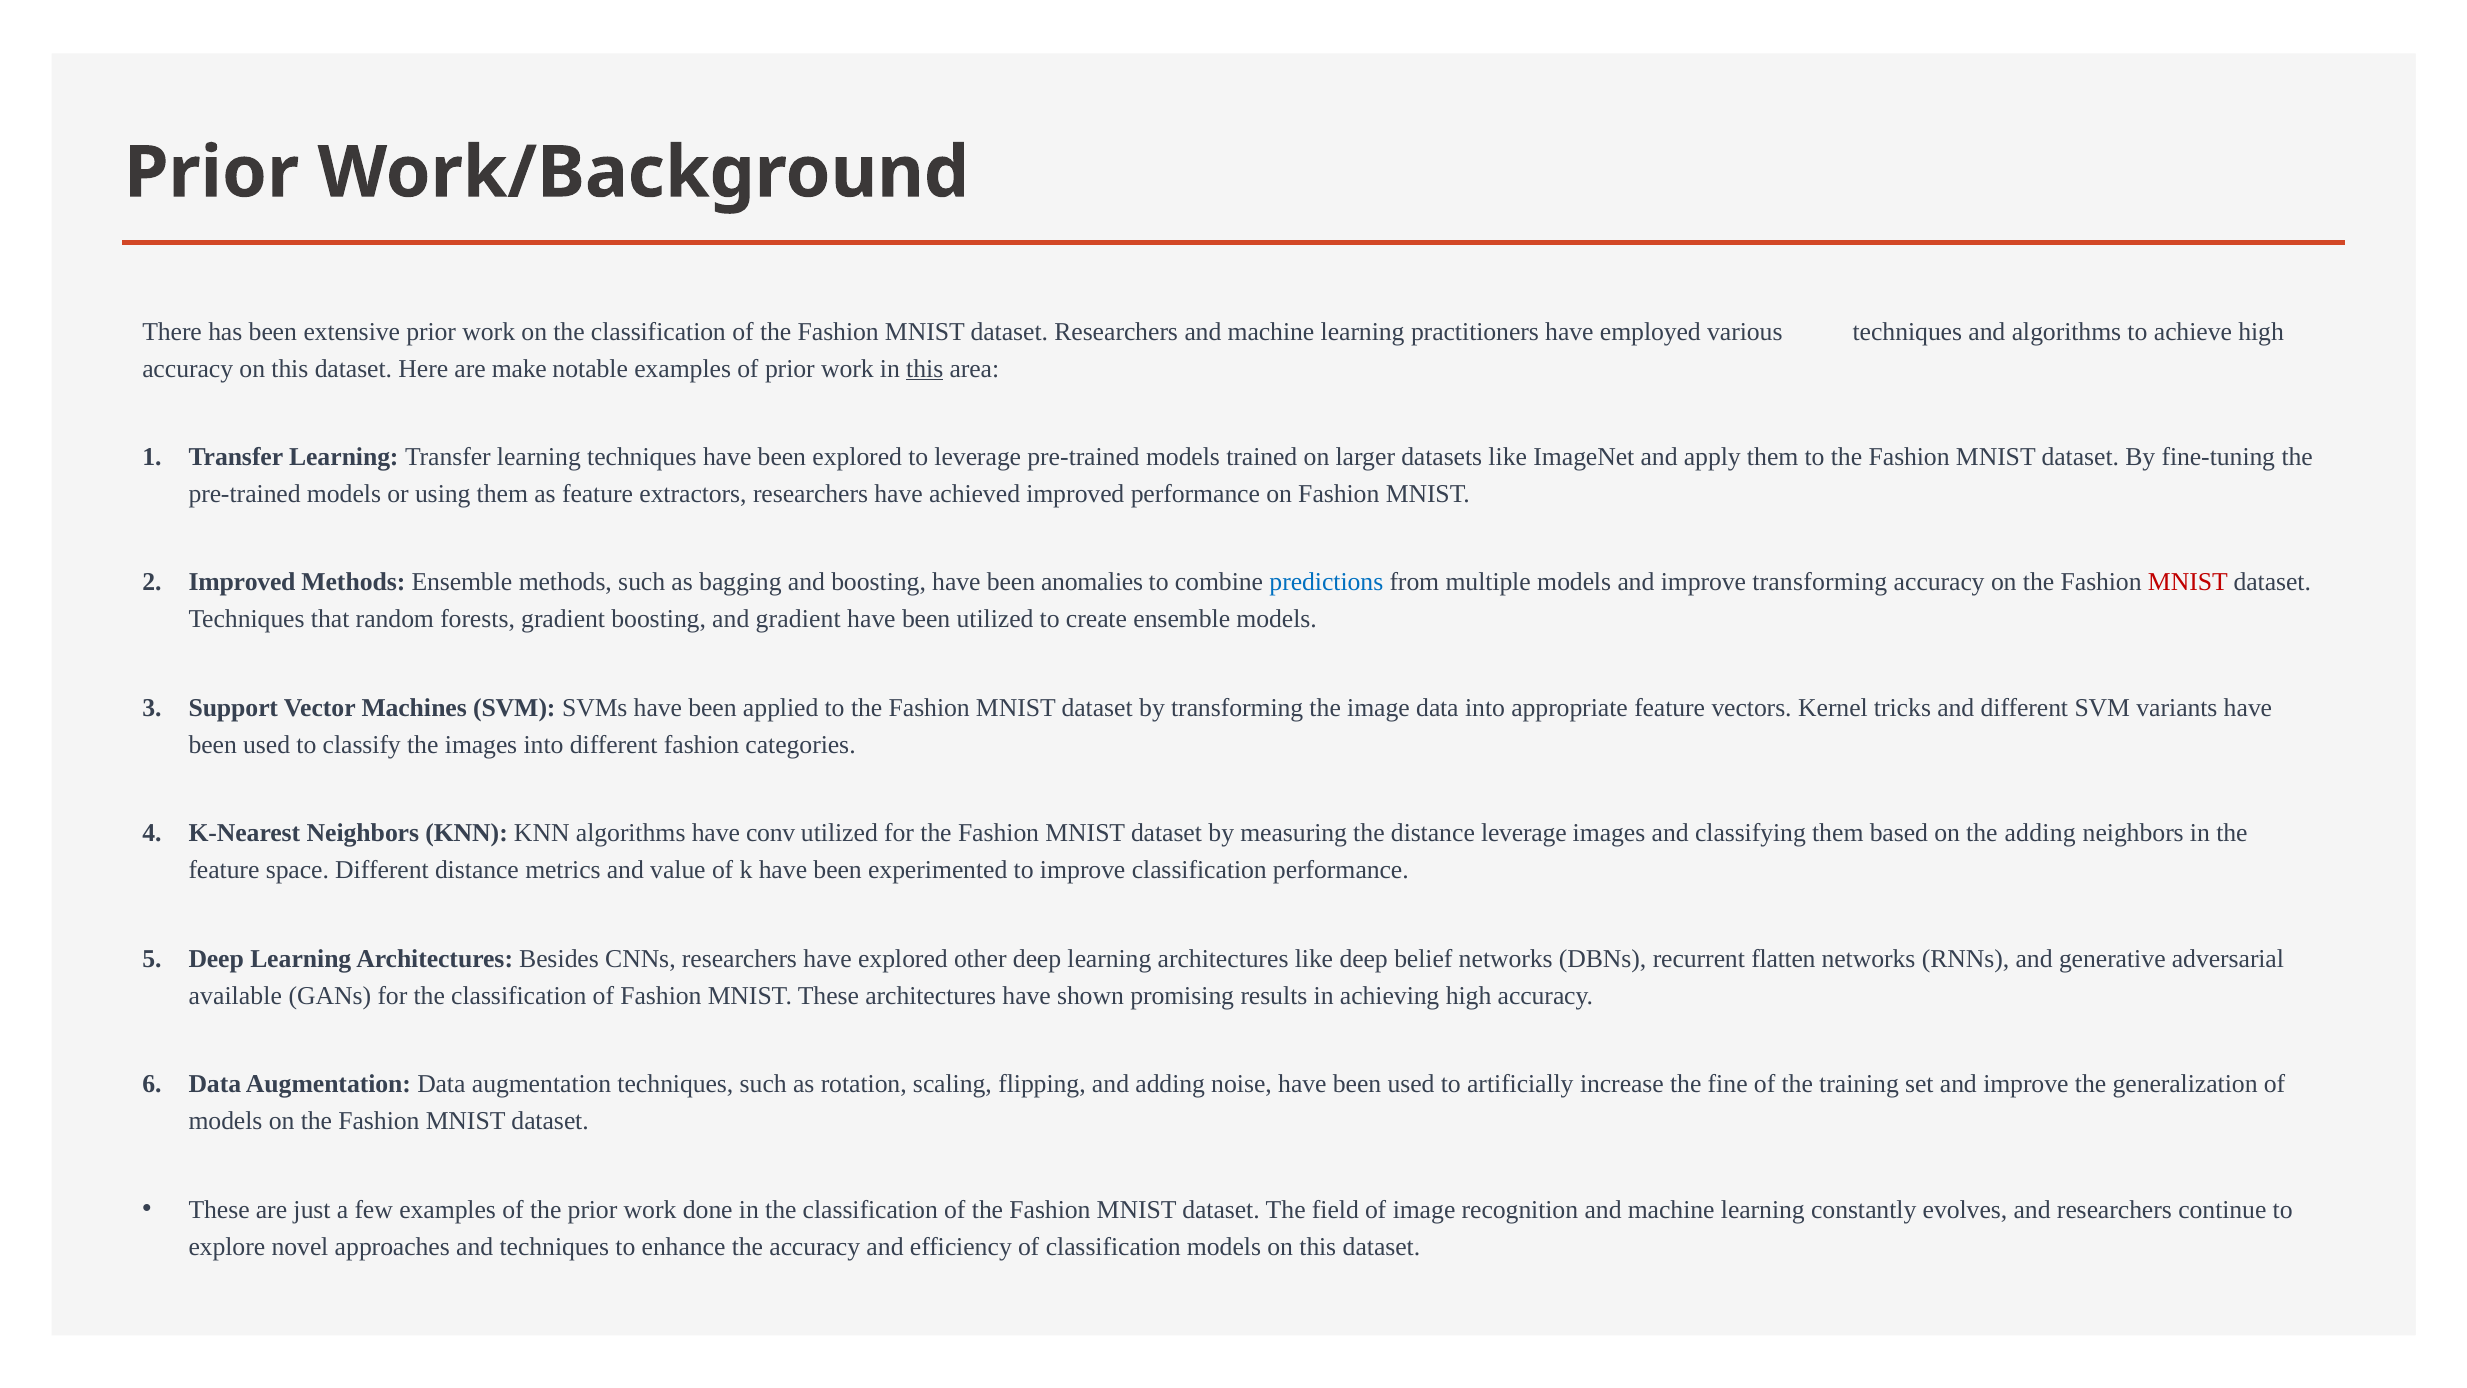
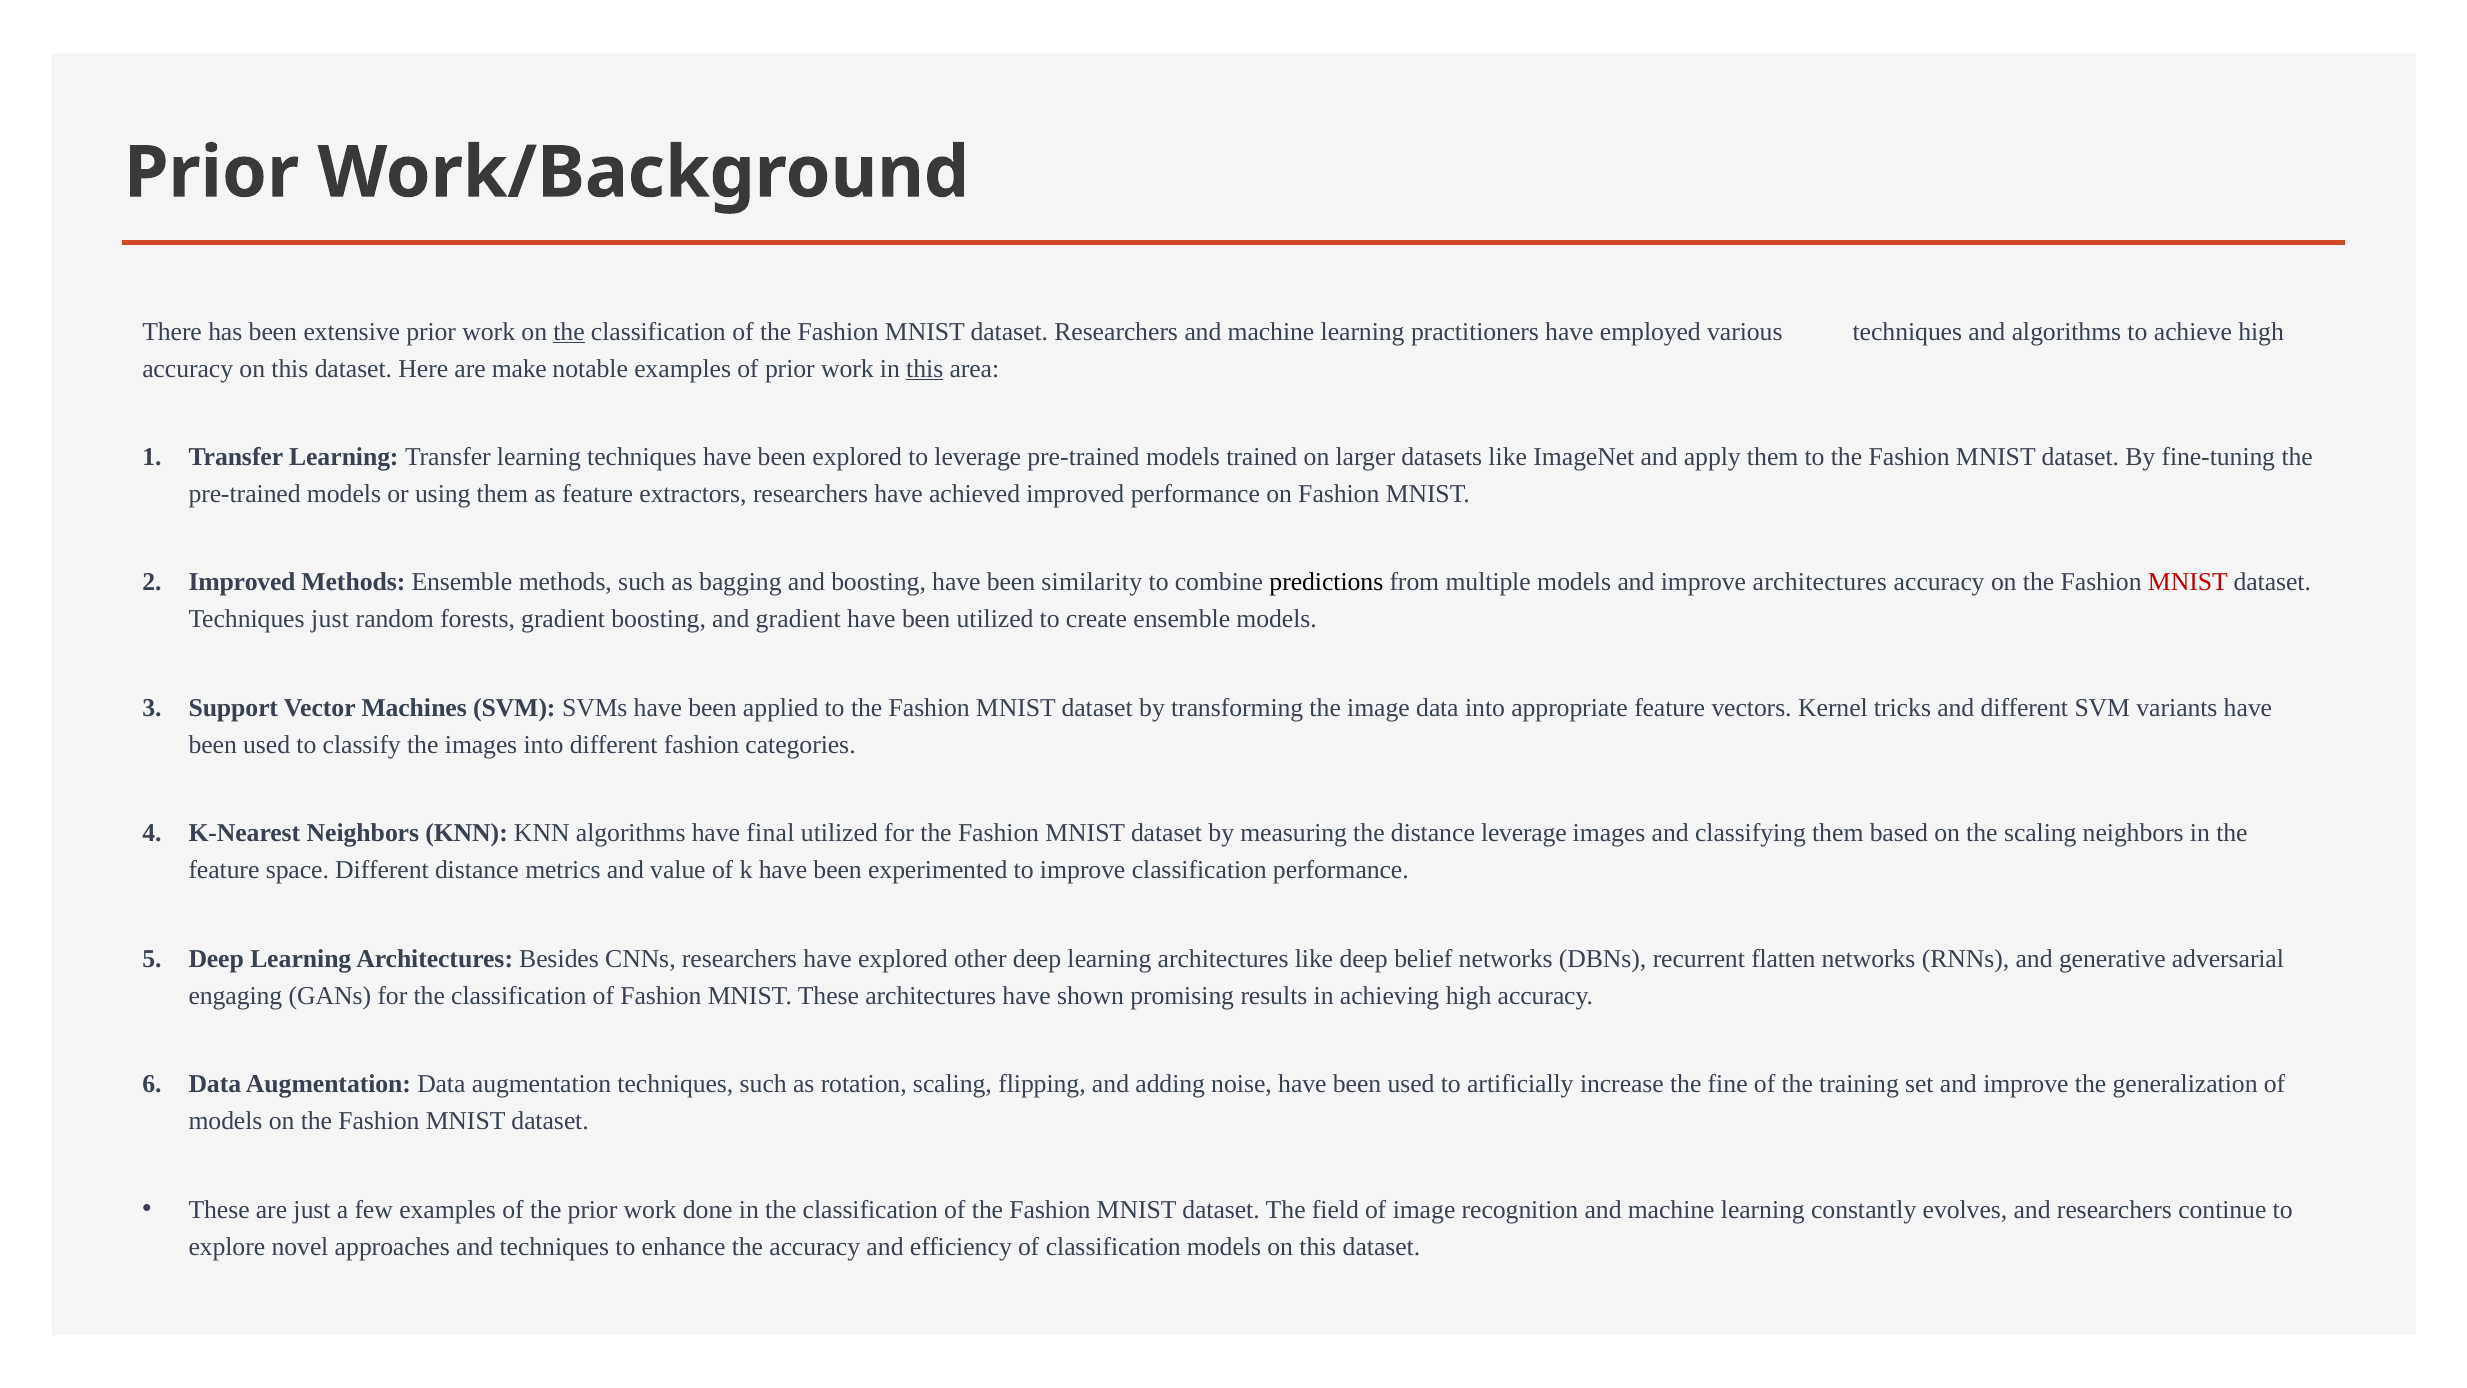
the at (569, 331) underline: none -> present
anomalies: anomalies -> similarity
predictions colour: blue -> black
improve transforming: transforming -> architectures
Techniques that: that -> just
conv: conv -> final
the adding: adding -> scaling
available: available -> engaging
